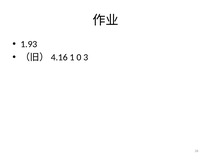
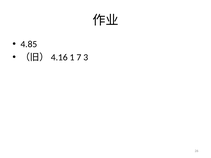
1.93: 1.93 -> 4.85
0: 0 -> 7
